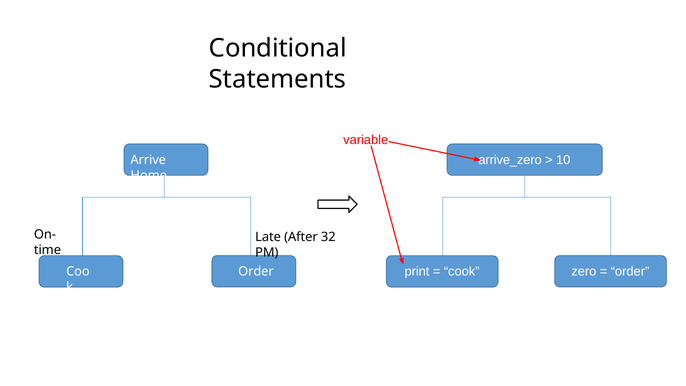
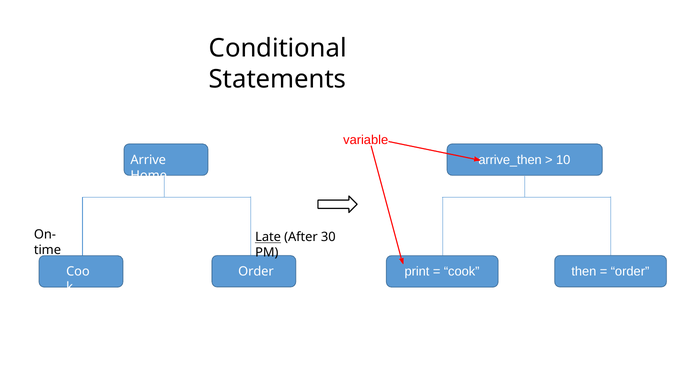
arrive_zero: arrive_zero -> arrive_then
Late underline: none -> present
32: 32 -> 30
zero: zero -> then
